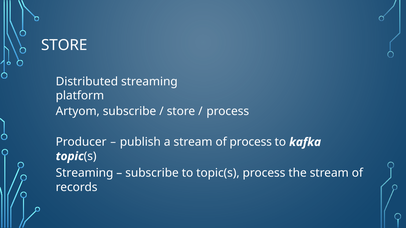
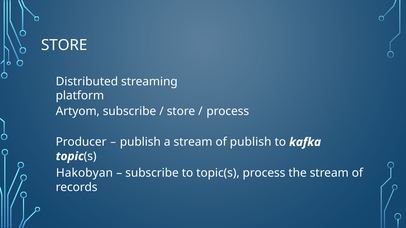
of process: process -> publish
Streaming at (85, 173): Streaming -> Hakobyan
